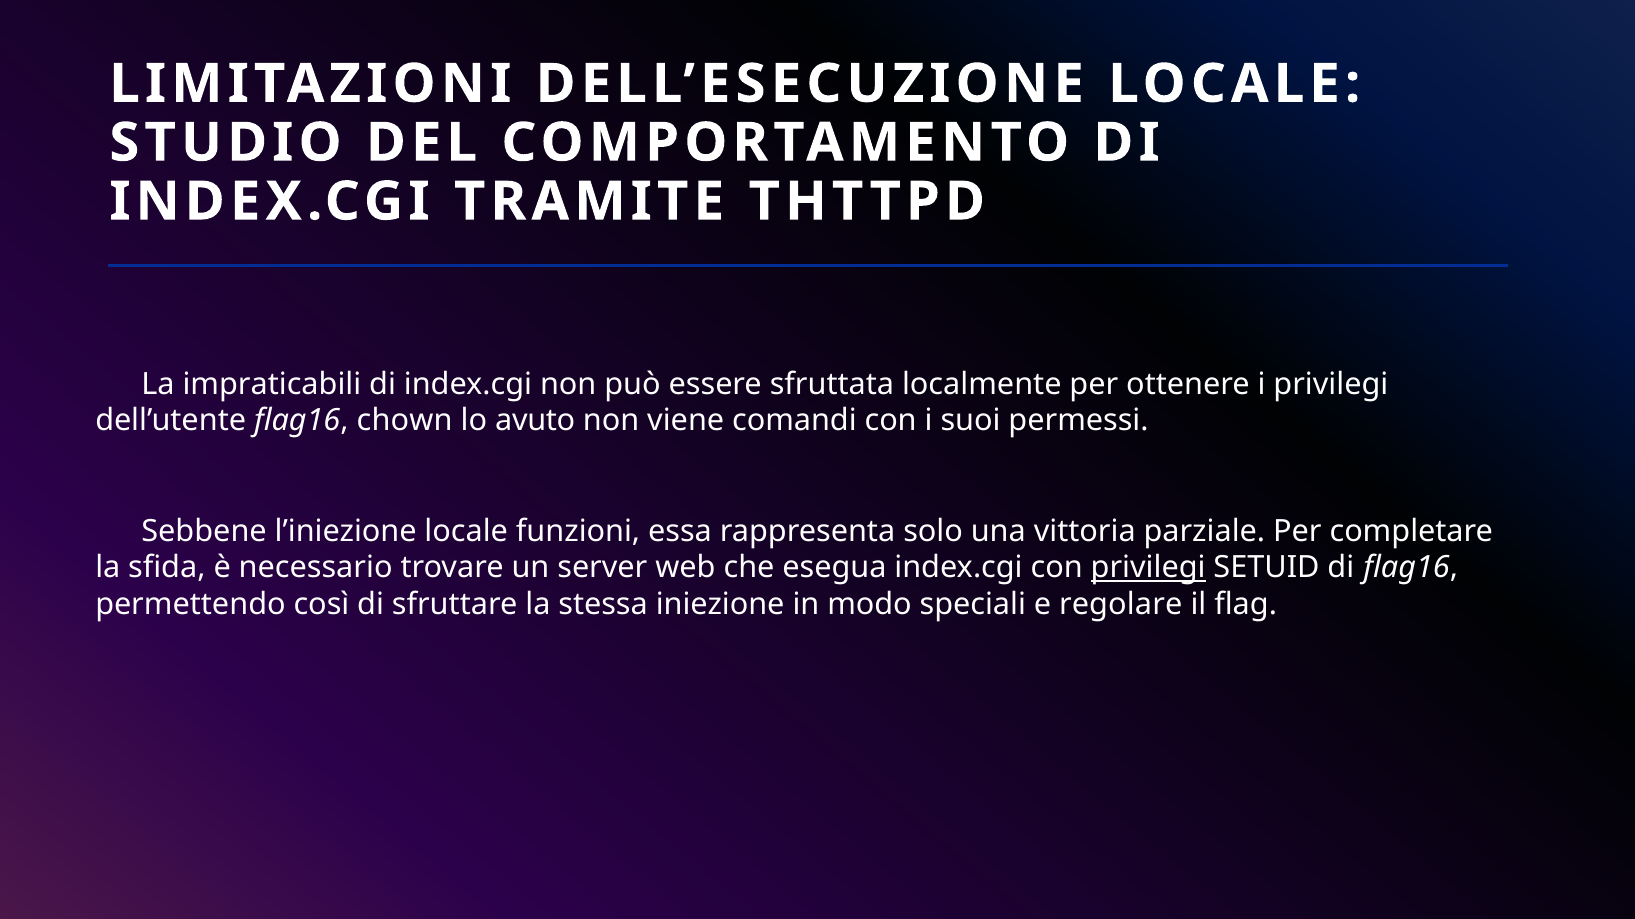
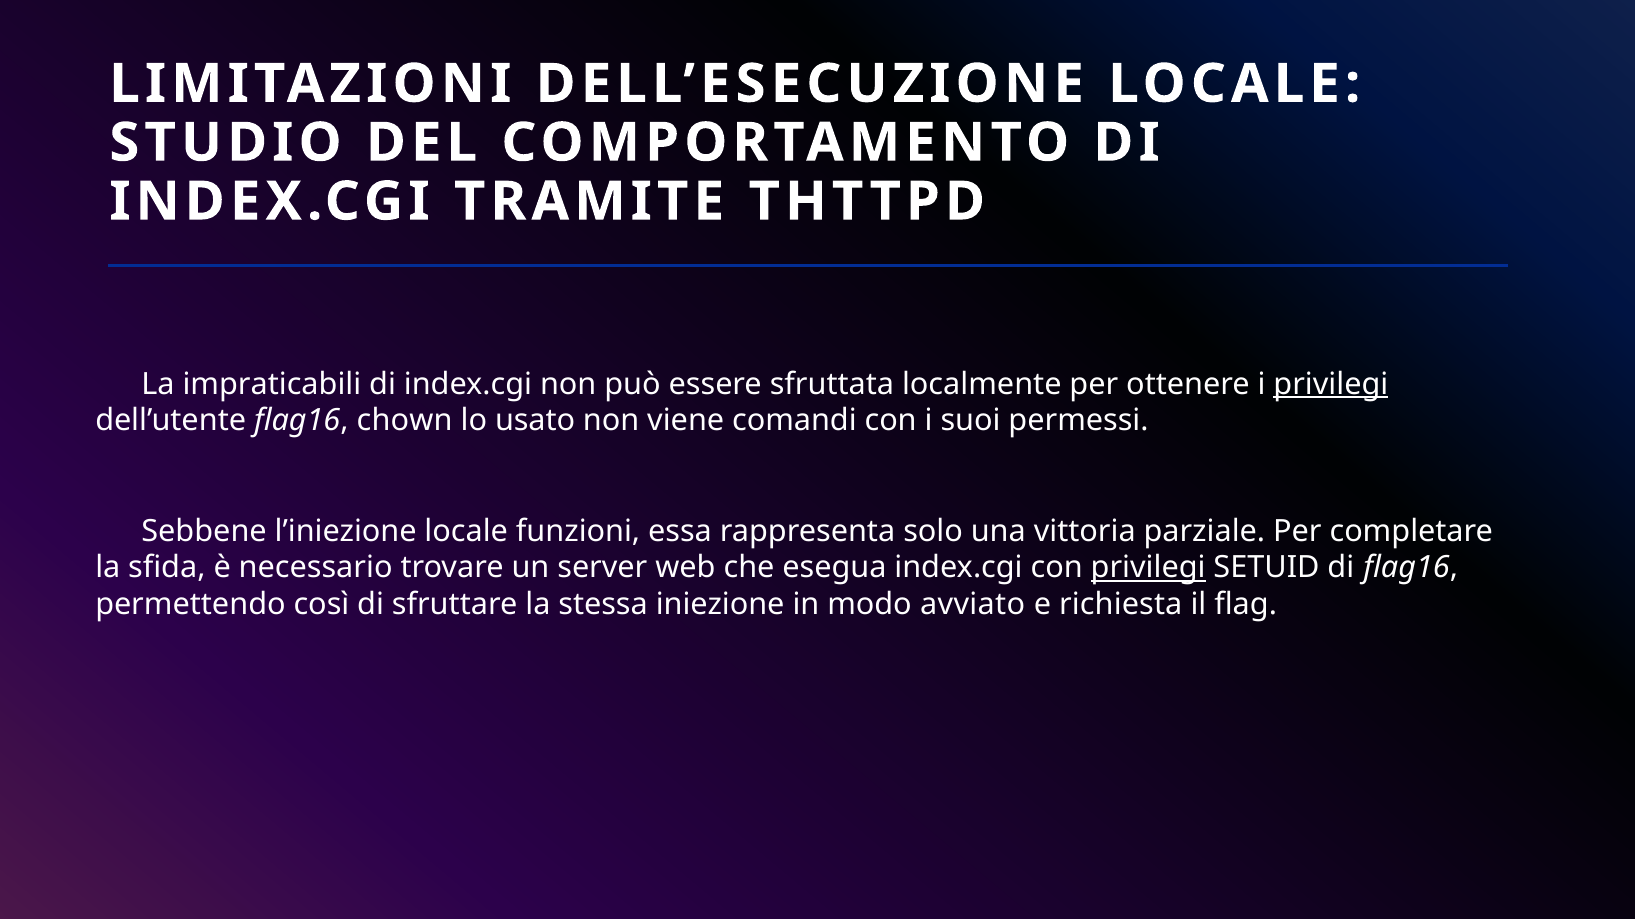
privilegi at (1331, 384) underline: none -> present
avuto: avuto -> usato
speciali: speciali -> avviato
regolare: regolare -> richiesta
